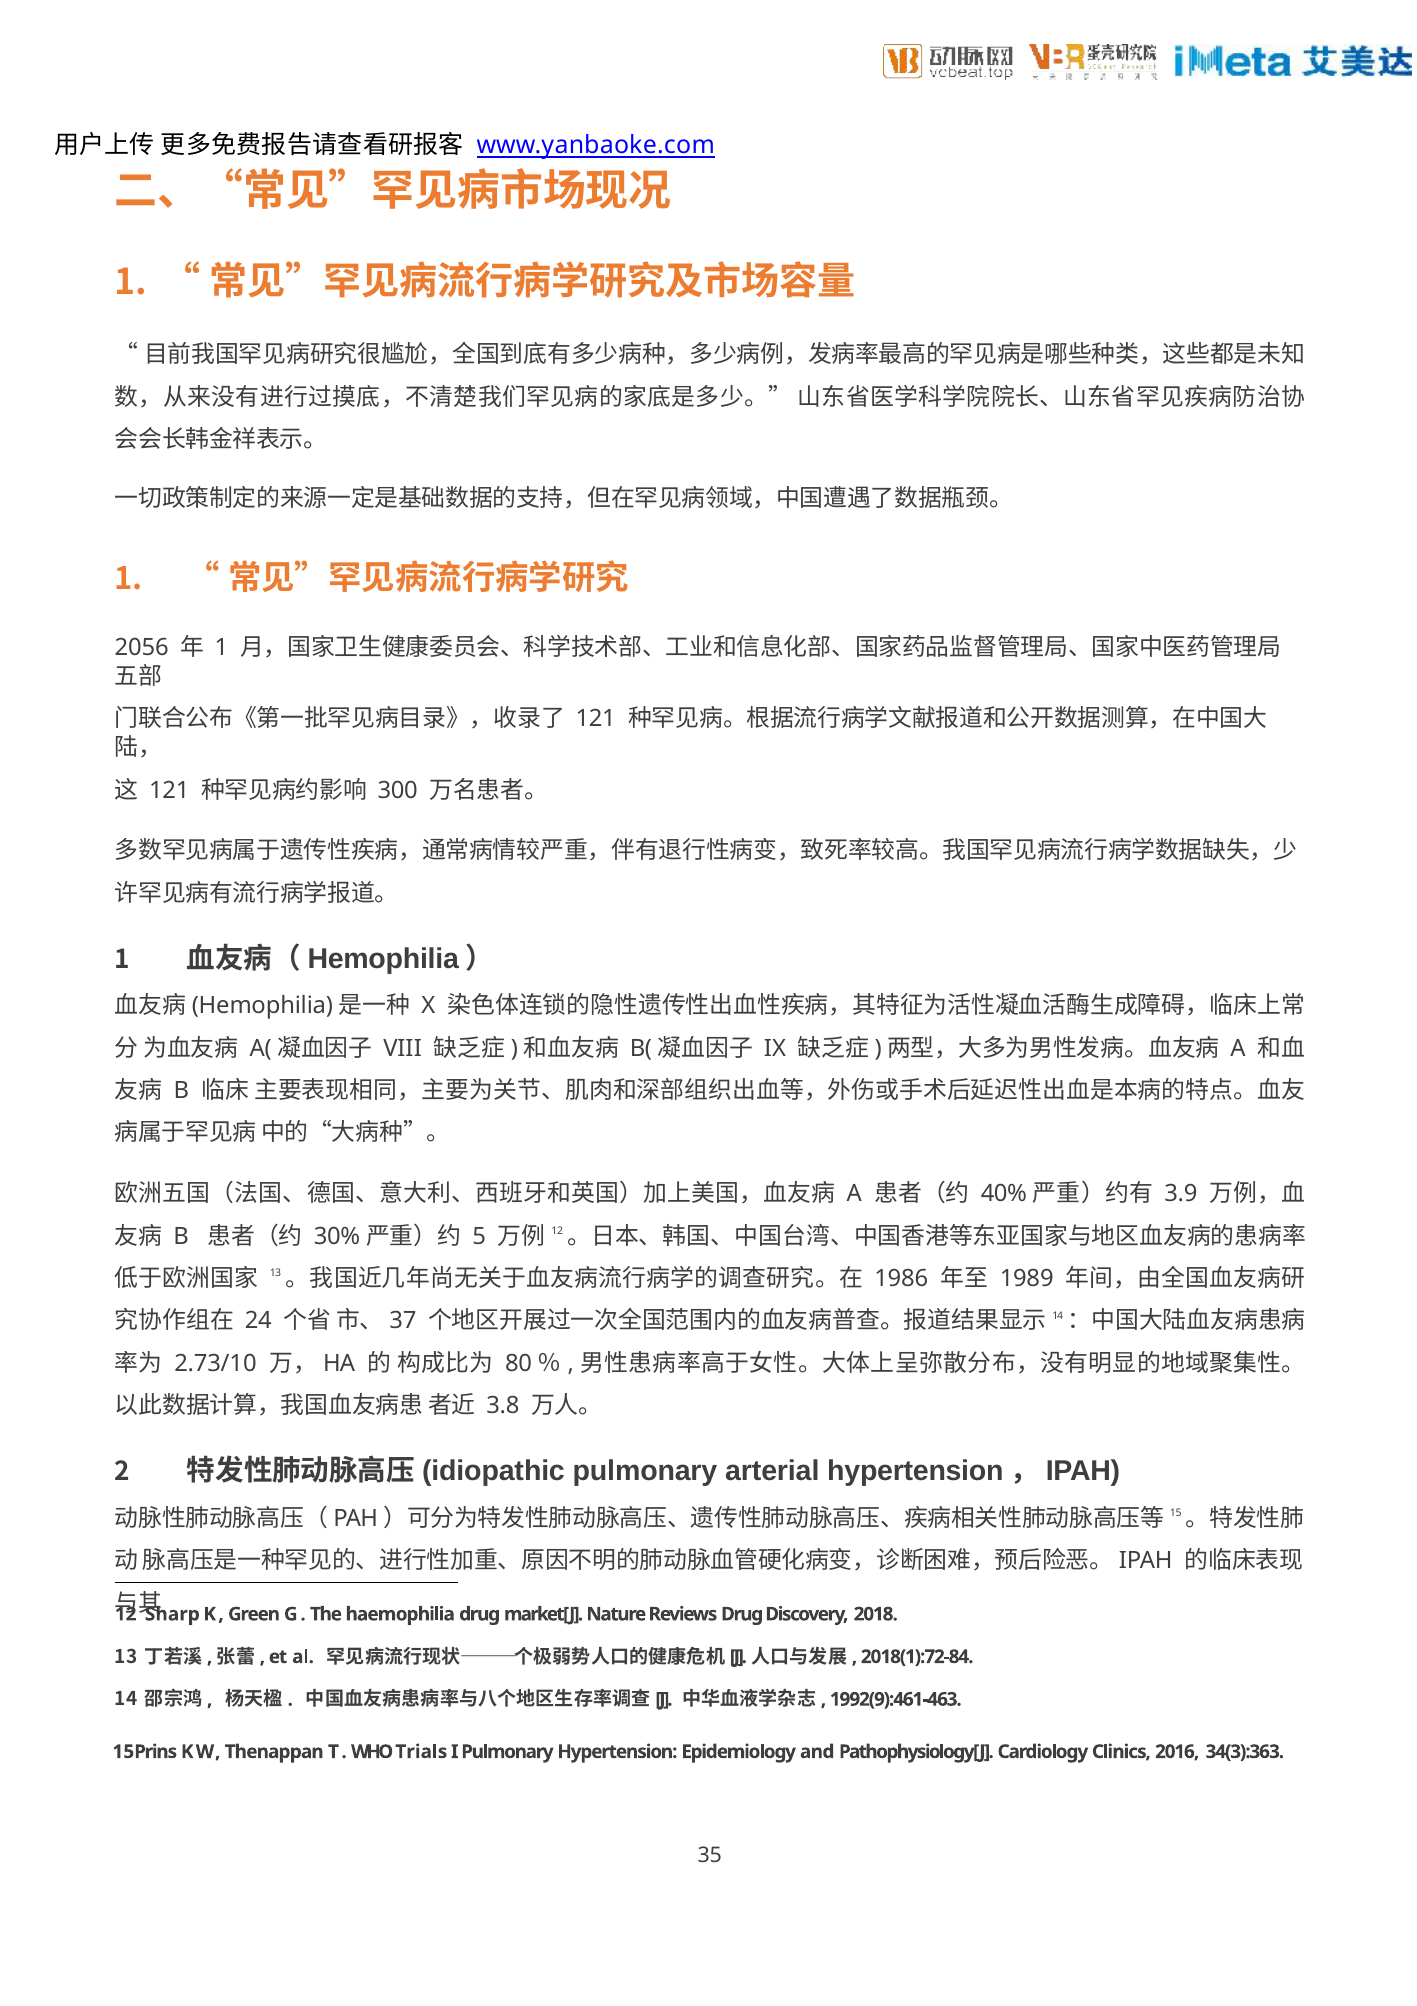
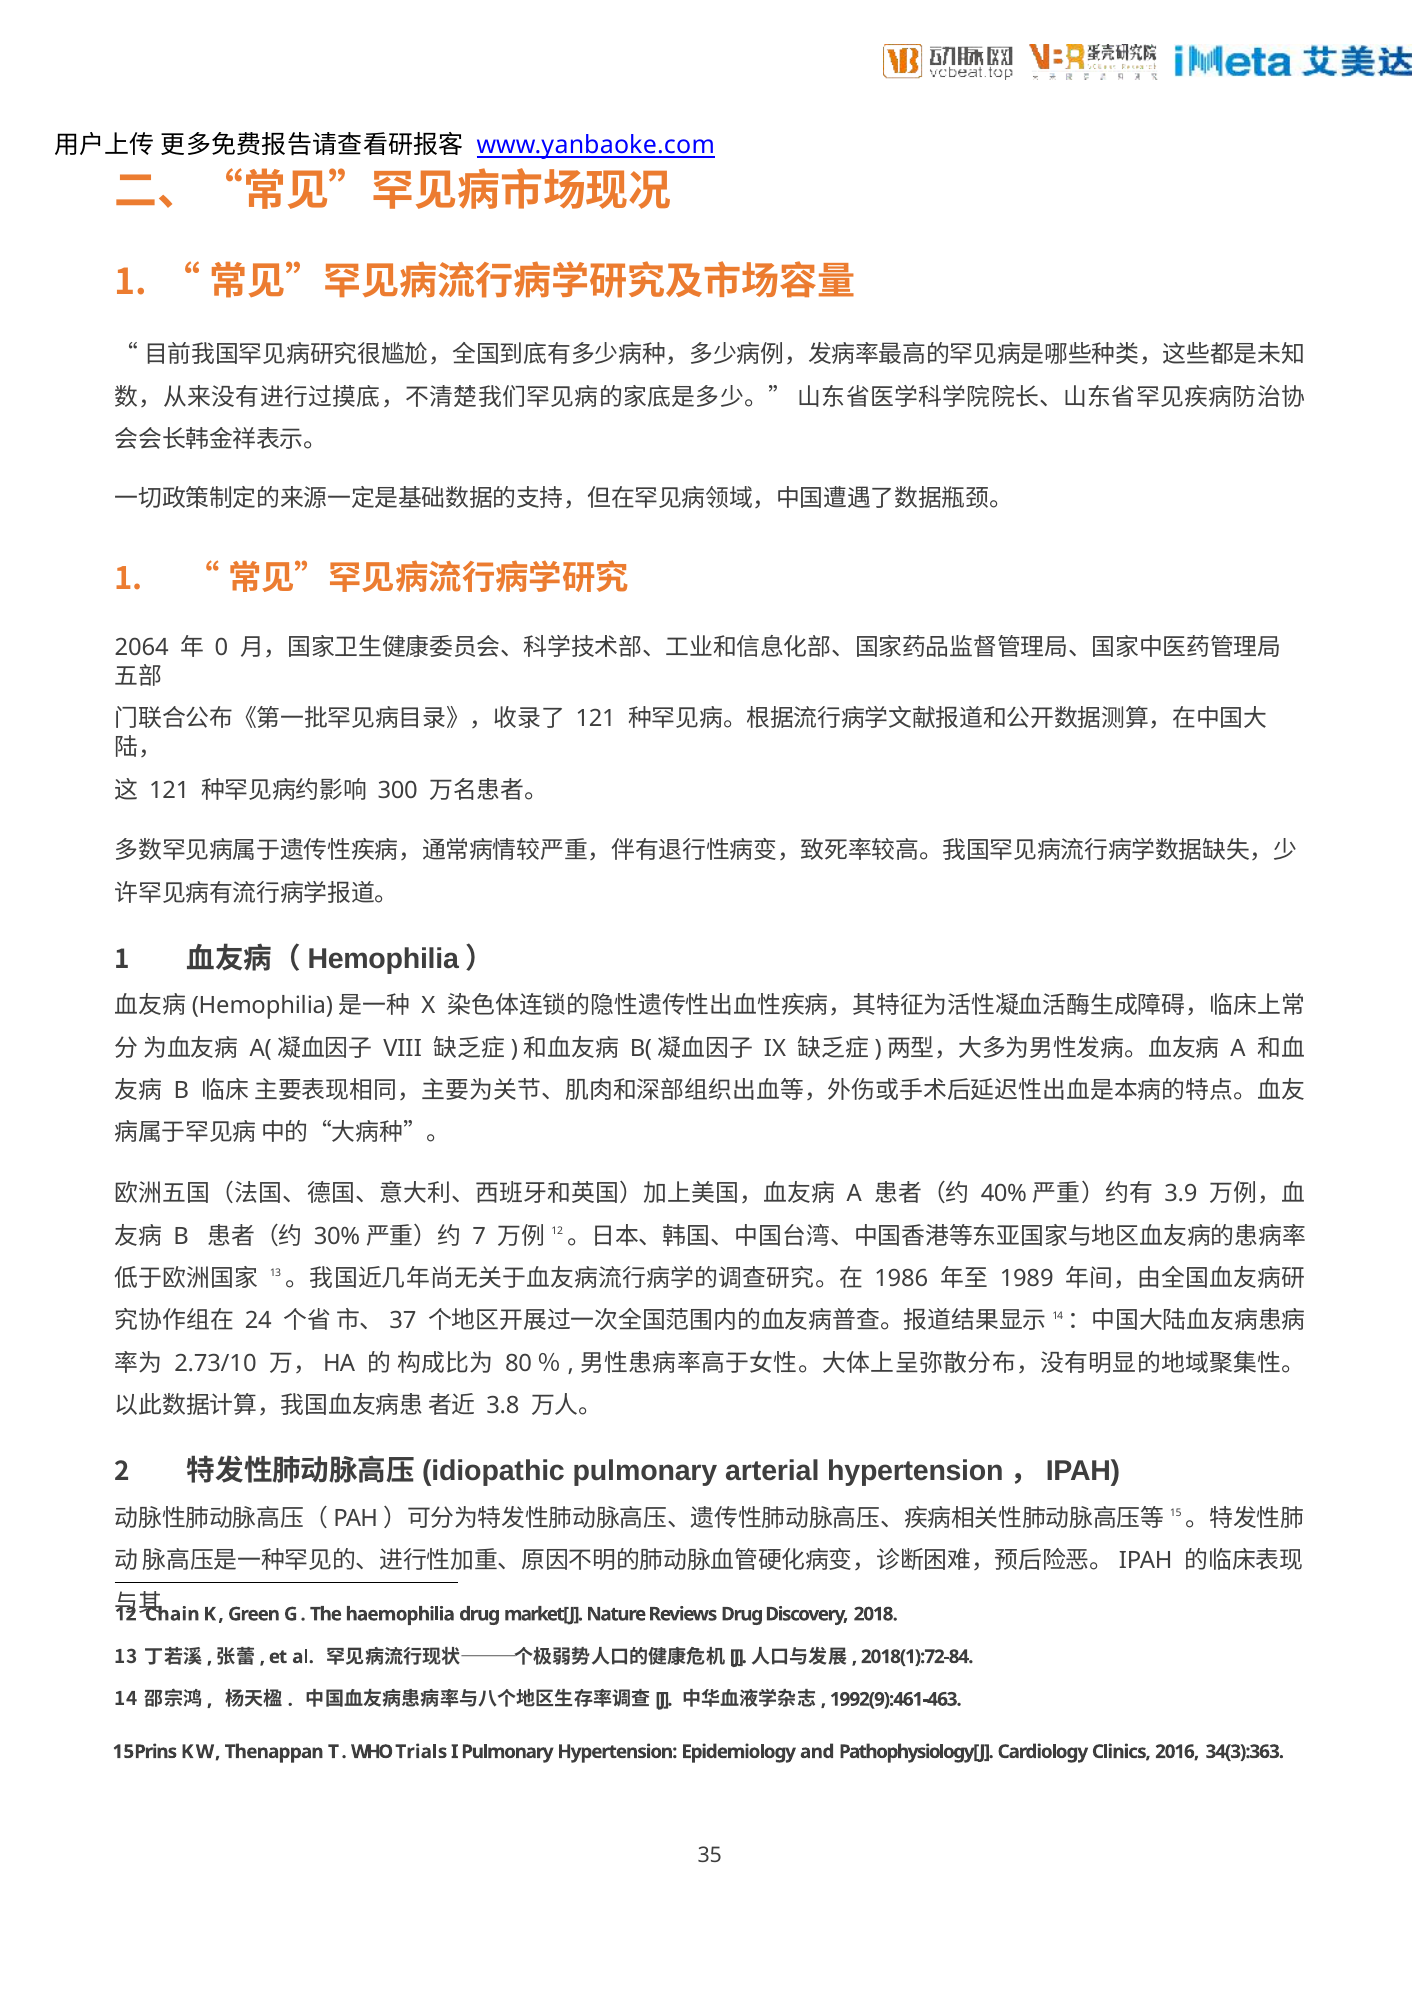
2056: 2056 -> 2064
1 at (221, 647): 1 -> 0
5: 5 -> 7
Sharp: Sharp -> Chain
